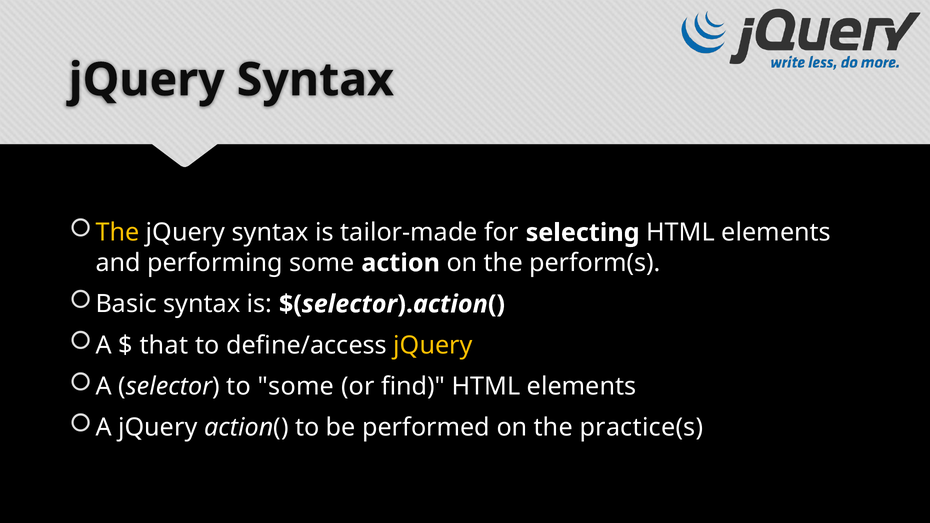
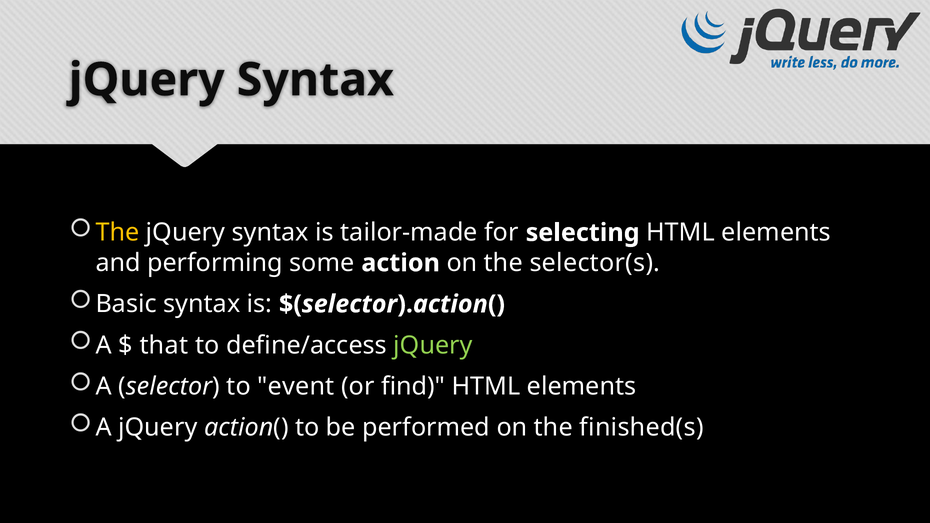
perform(s: perform(s -> selector(s
jQuery at (433, 345) colour: yellow -> light green
to some: some -> event
practice(s: practice(s -> finished(s
